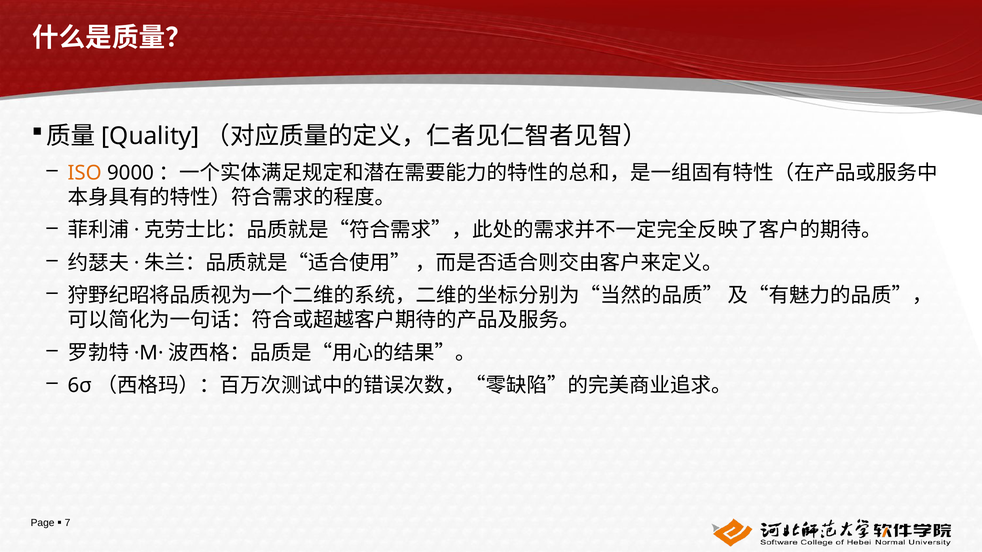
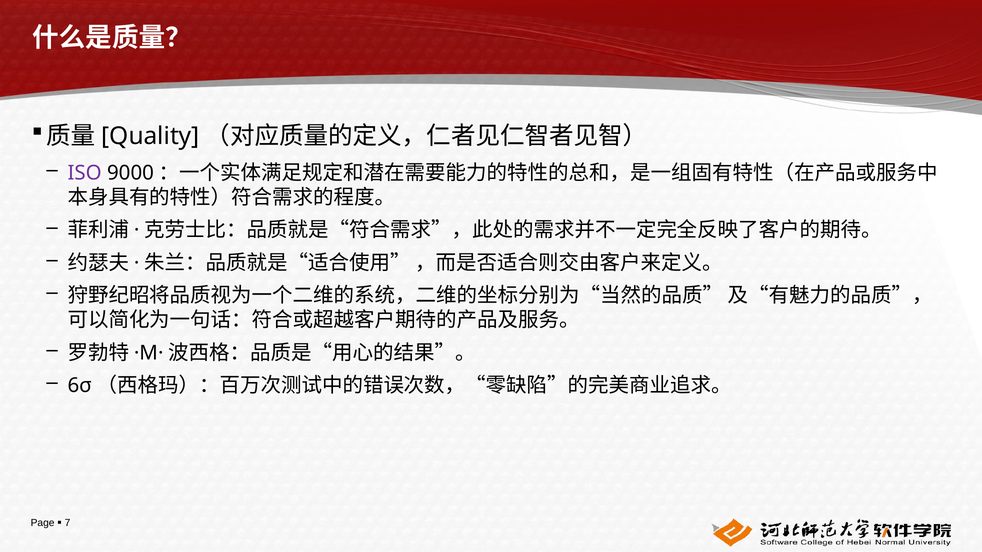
ISO colour: orange -> purple
